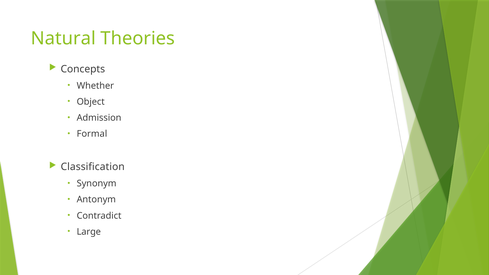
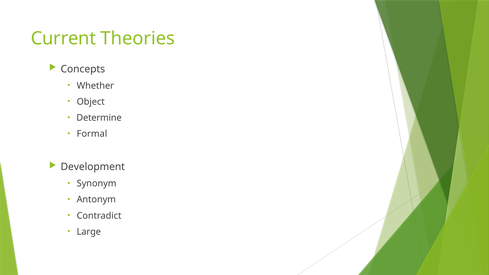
Natural: Natural -> Current
Admission: Admission -> Determine
Classification: Classification -> Development
